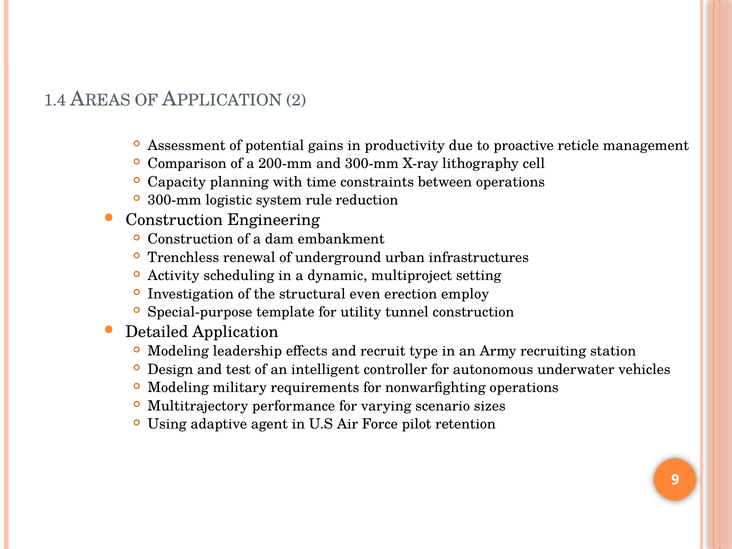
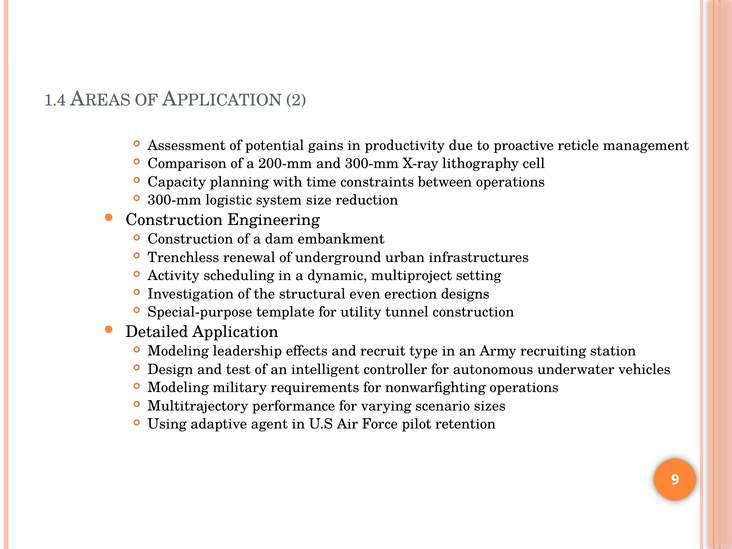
rule: rule -> size
employ: employ -> designs
